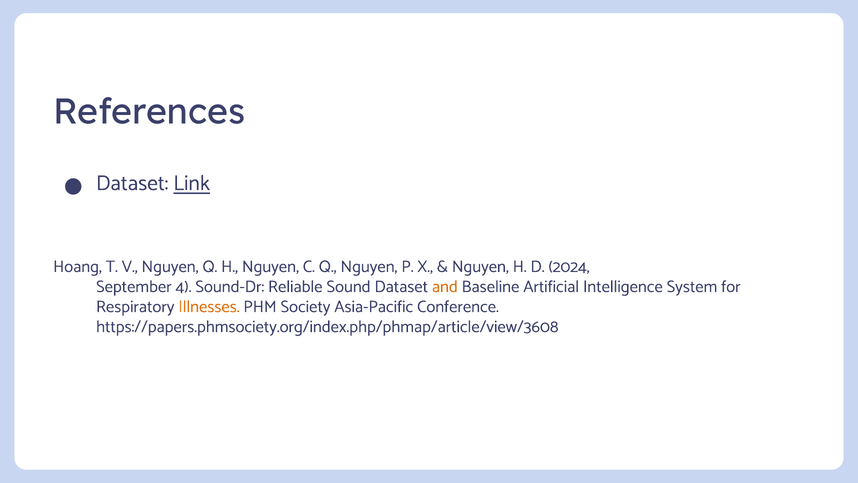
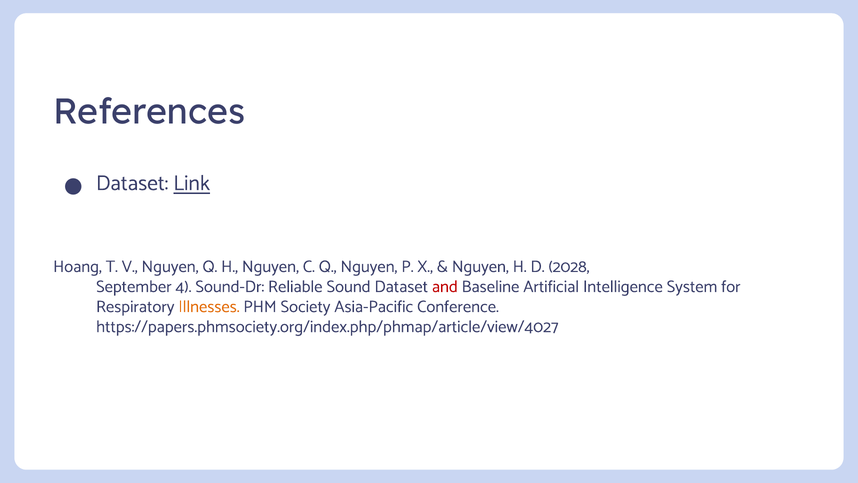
2024: 2024 -> 2028
and colour: orange -> red
https://papers.phmsociety.org/index.php/phmap/article/view/3608: https://papers.phmsociety.org/index.php/phmap/article/view/3608 -> https://papers.phmsociety.org/index.php/phmap/article/view/4027
